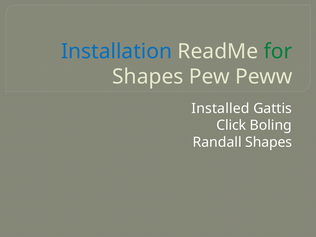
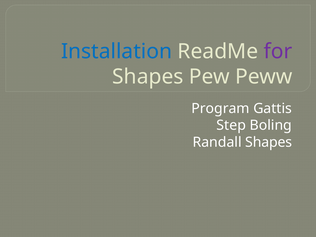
for colour: green -> purple
Installed: Installed -> Program
Click: Click -> Step
